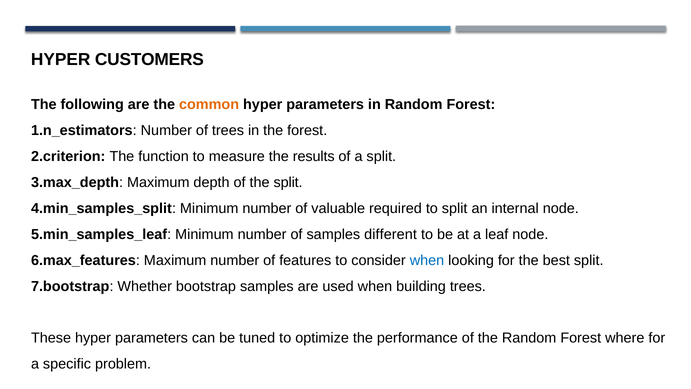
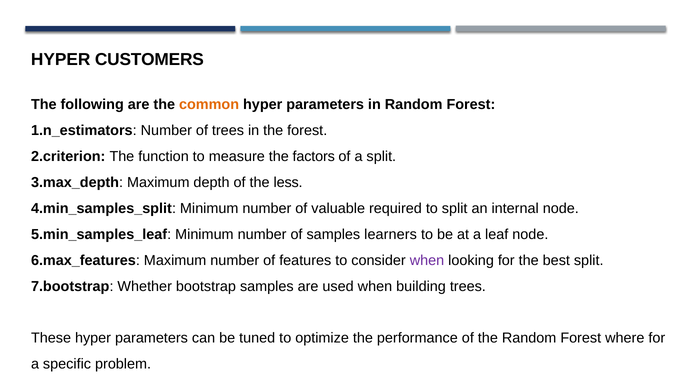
results: results -> factors
the split: split -> less
different: different -> learners
when at (427, 260) colour: blue -> purple
